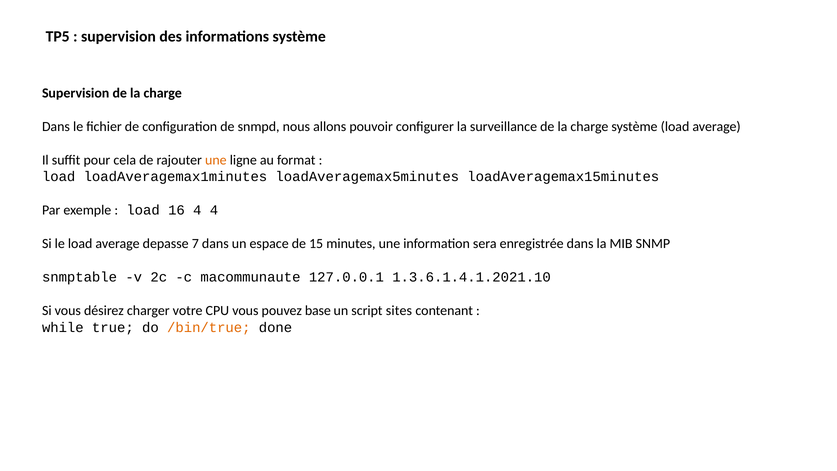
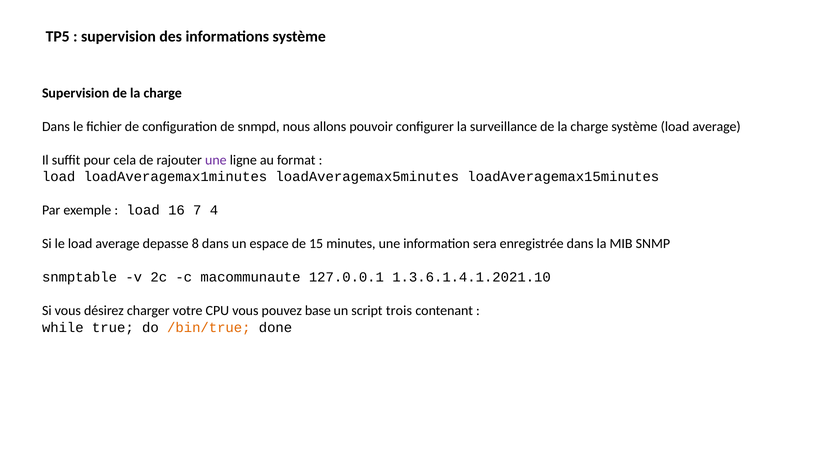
une at (216, 160) colour: orange -> purple
16 4: 4 -> 7
7: 7 -> 8
sites: sites -> trois
